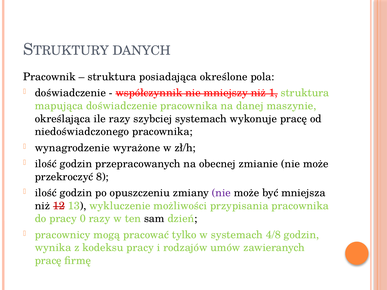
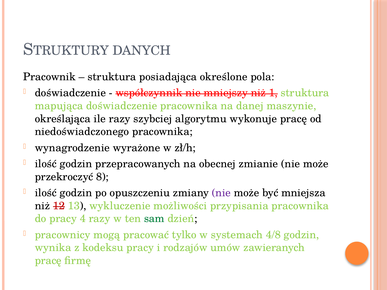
szybciej systemach: systemach -> algorytmu
0: 0 -> 4
sam colour: black -> green
